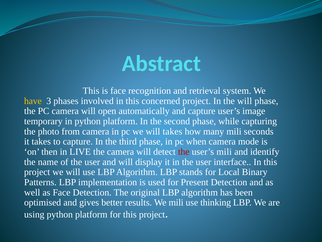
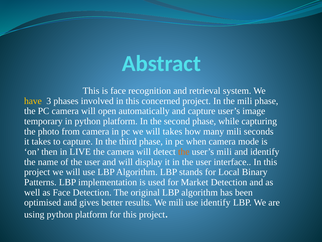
the will: will -> mili
the at (184, 151) colour: red -> orange
Present: Present -> Market
use thinking: thinking -> identify
